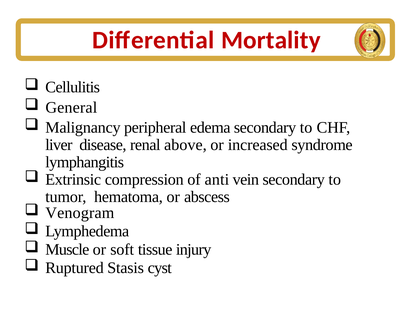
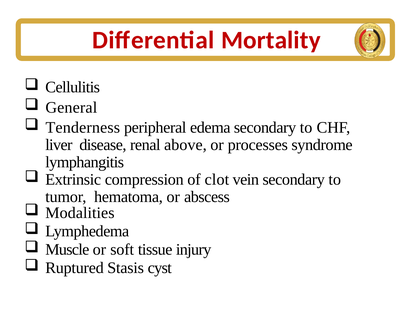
Malignancy: Malignancy -> Tenderness
increased: increased -> processes
anti: anti -> clot
Venogram: Venogram -> Modalities
